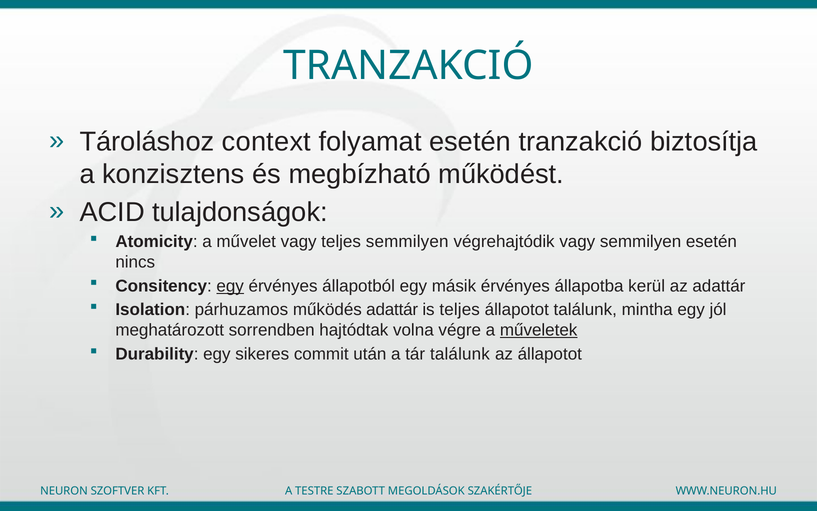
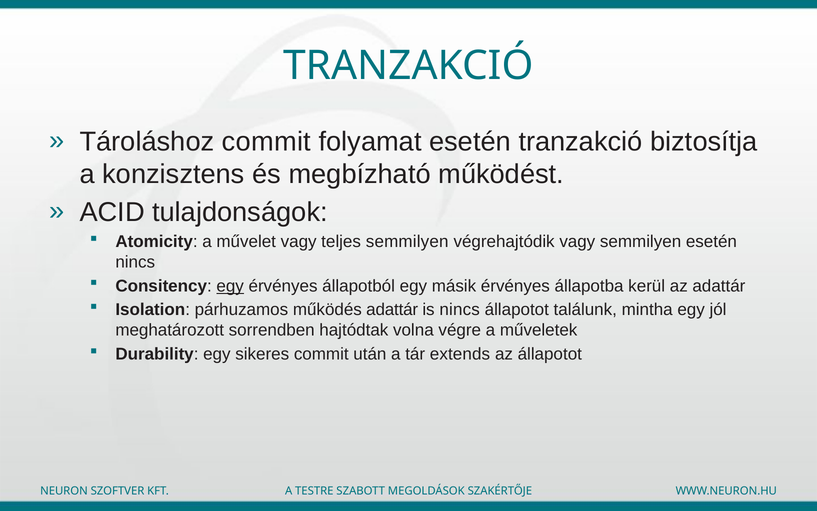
Tároláshoz context: context -> commit
is teljes: teljes -> nincs
műveletek underline: present -> none
tár találunk: találunk -> extends
